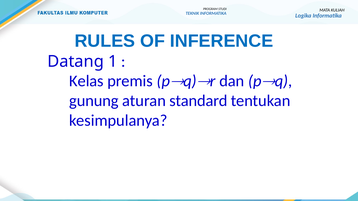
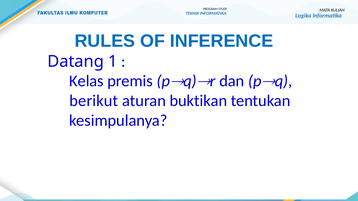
gunung: gunung -> berikut
standard: standard -> buktikan
